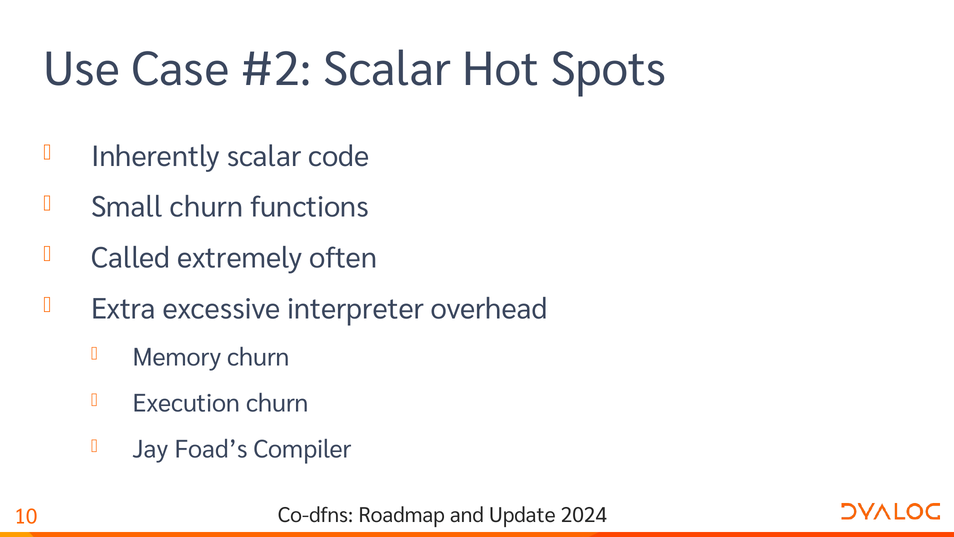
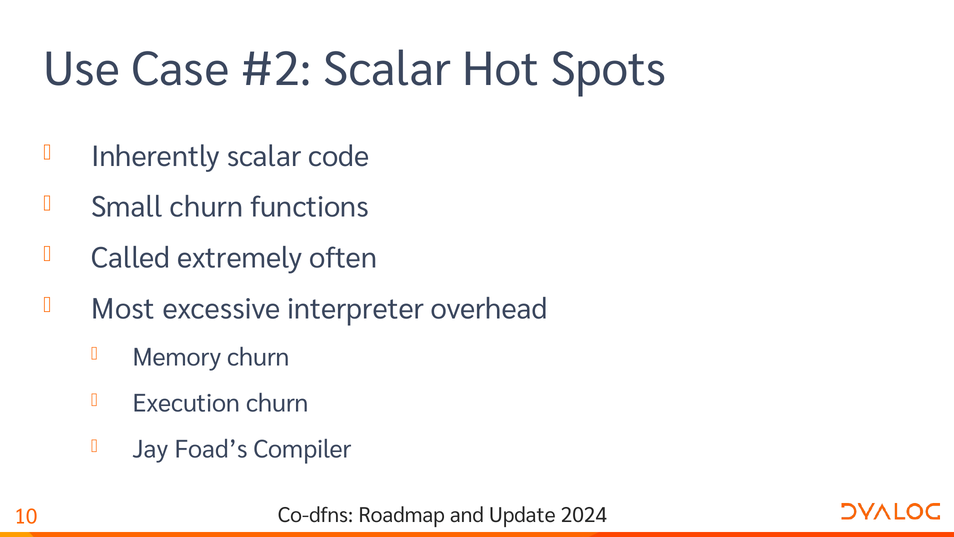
Extra: Extra -> Most
